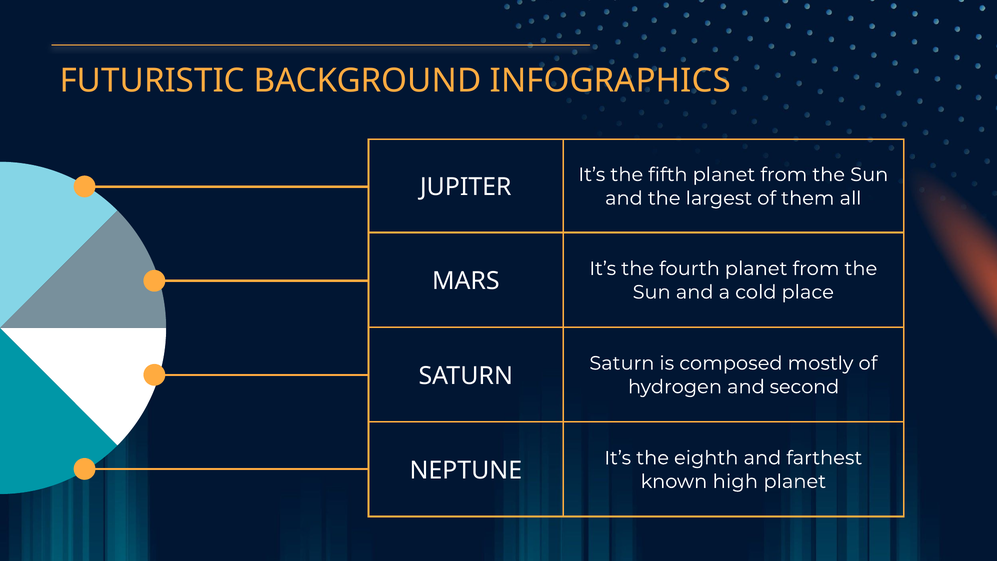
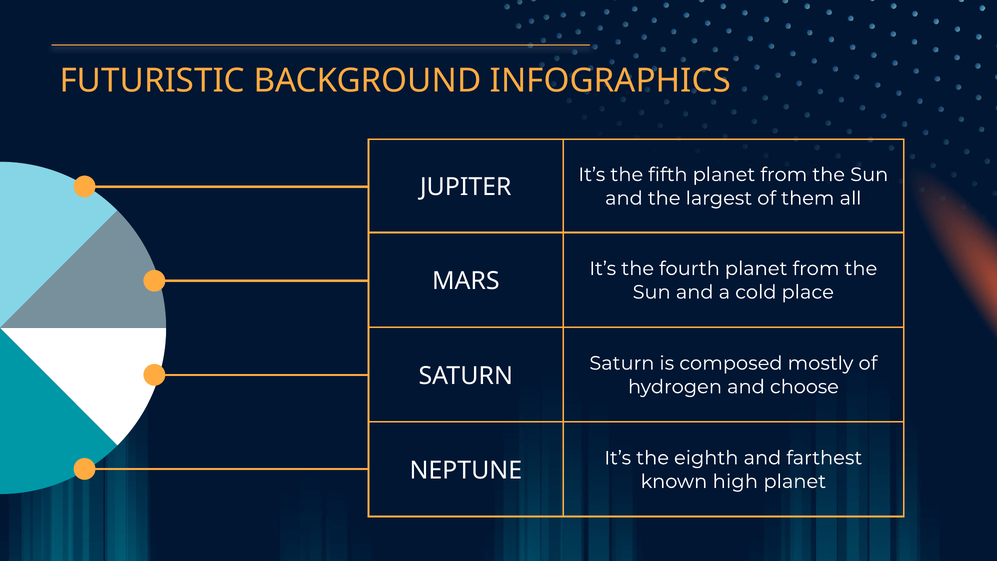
second: second -> choose
